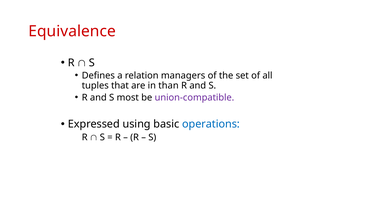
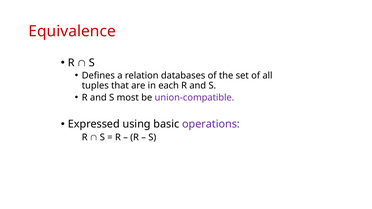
managers: managers -> databases
than: than -> each
operations colour: blue -> purple
